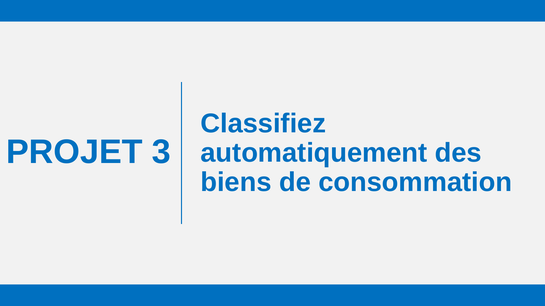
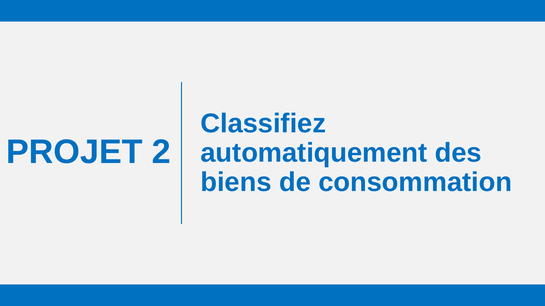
3: 3 -> 2
